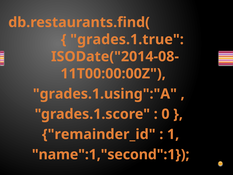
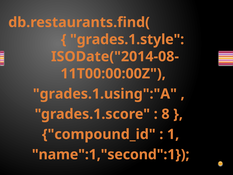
grades.1.true: grades.1.true -> grades.1.style
0: 0 -> 8
remainder_id: remainder_id -> compound_id
